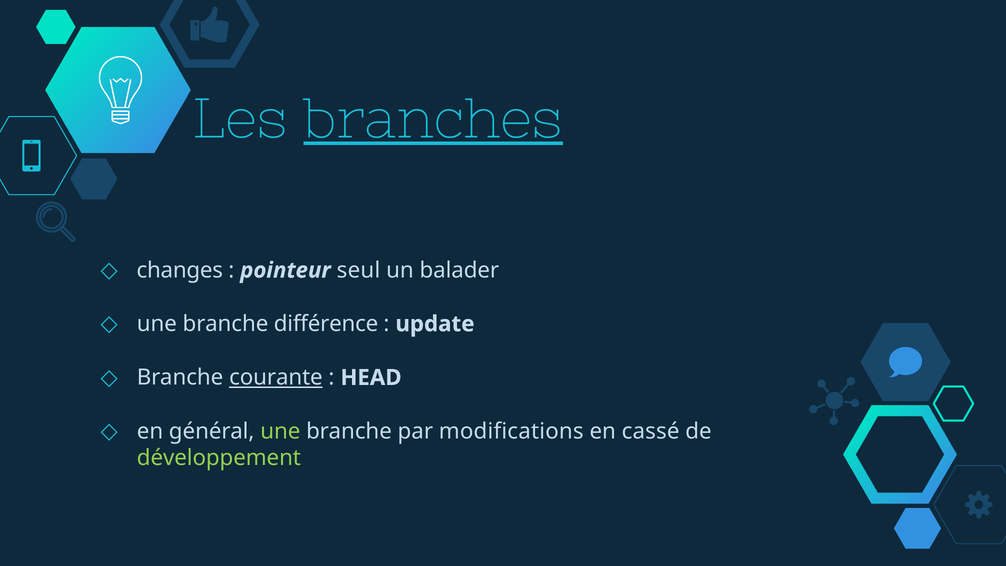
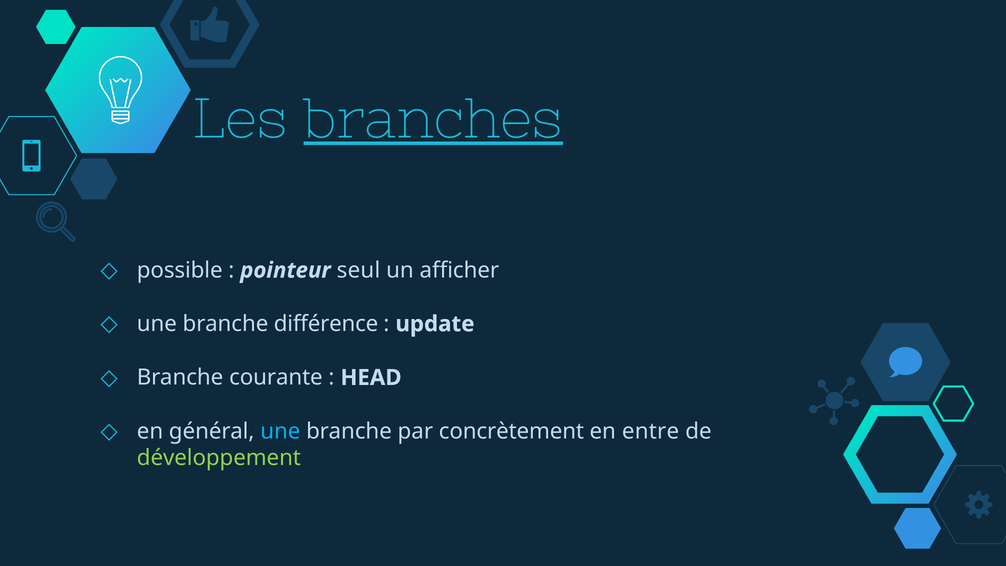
changes: changes -> possible
balader: balader -> afficher
courante underline: present -> none
une at (280, 431) colour: light green -> light blue
modifications: modifications -> concrètement
cassé: cassé -> entre
